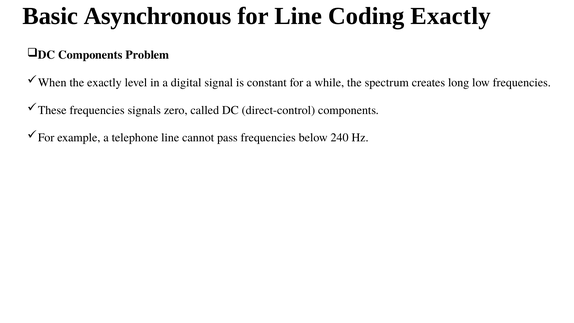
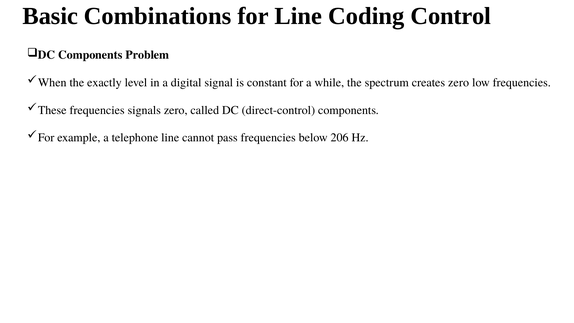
Asynchronous: Asynchronous -> Combinations
Coding Exactly: Exactly -> Control
creates long: long -> zero
240: 240 -> 206
